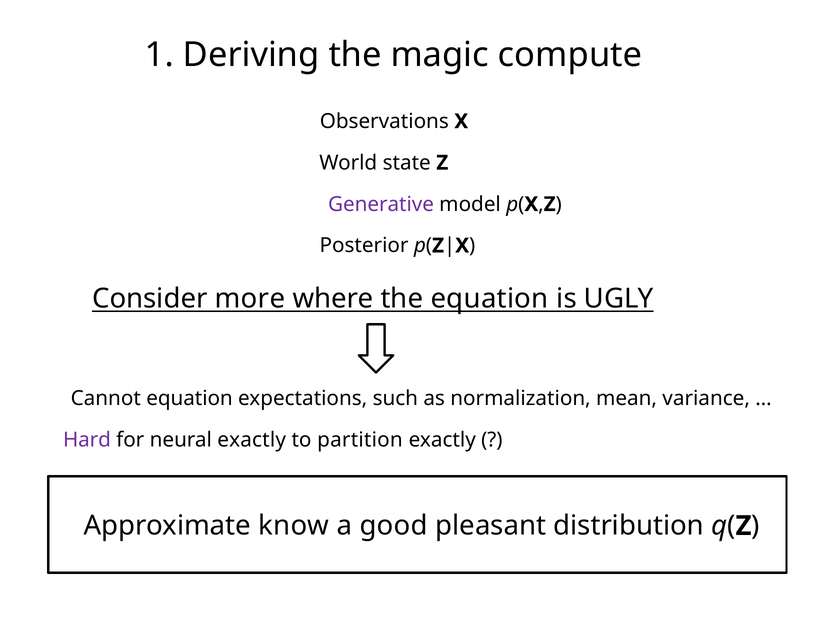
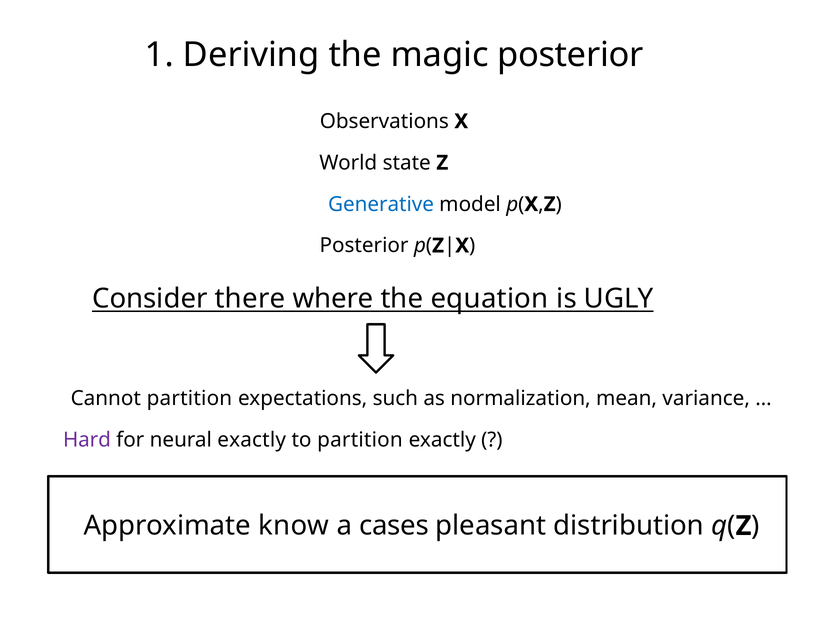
magic compute: compute -> posterior
Generative colour: purple -> blue
more: more -> there
Cannot equation: equation -> partition
good: good -> cases
